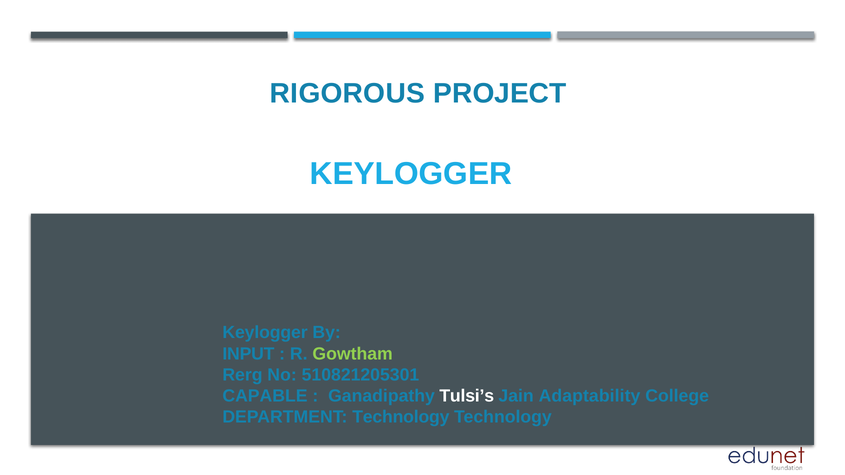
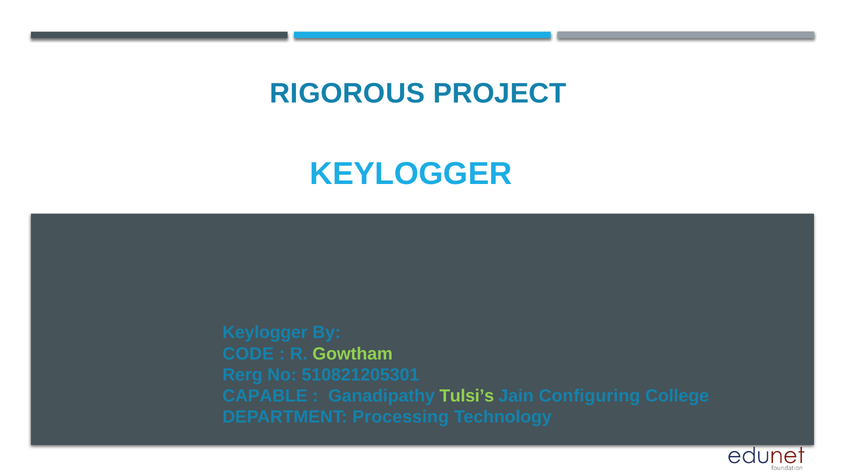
INPUT: INPUT -> CODE
Tulsi’s colour: white -> light green
Adaptability: Adaptability -> Configuring
DEPARTMENT Technology: Technology -> Processing
